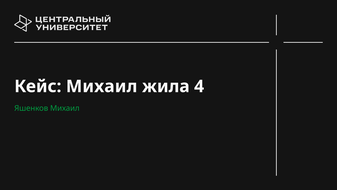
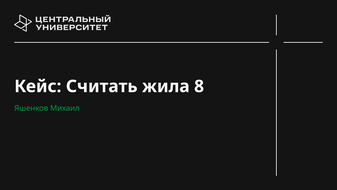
Кейс Михаил: Михаил -> Считать
4: 4 -> 8
